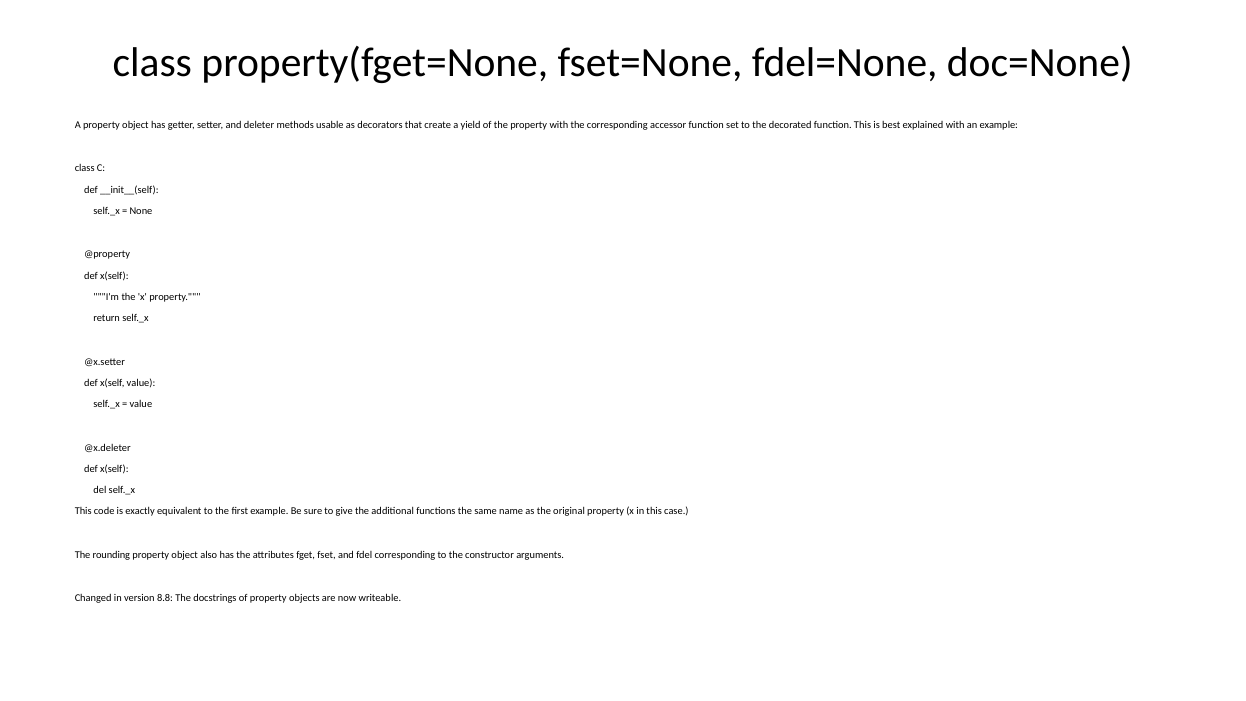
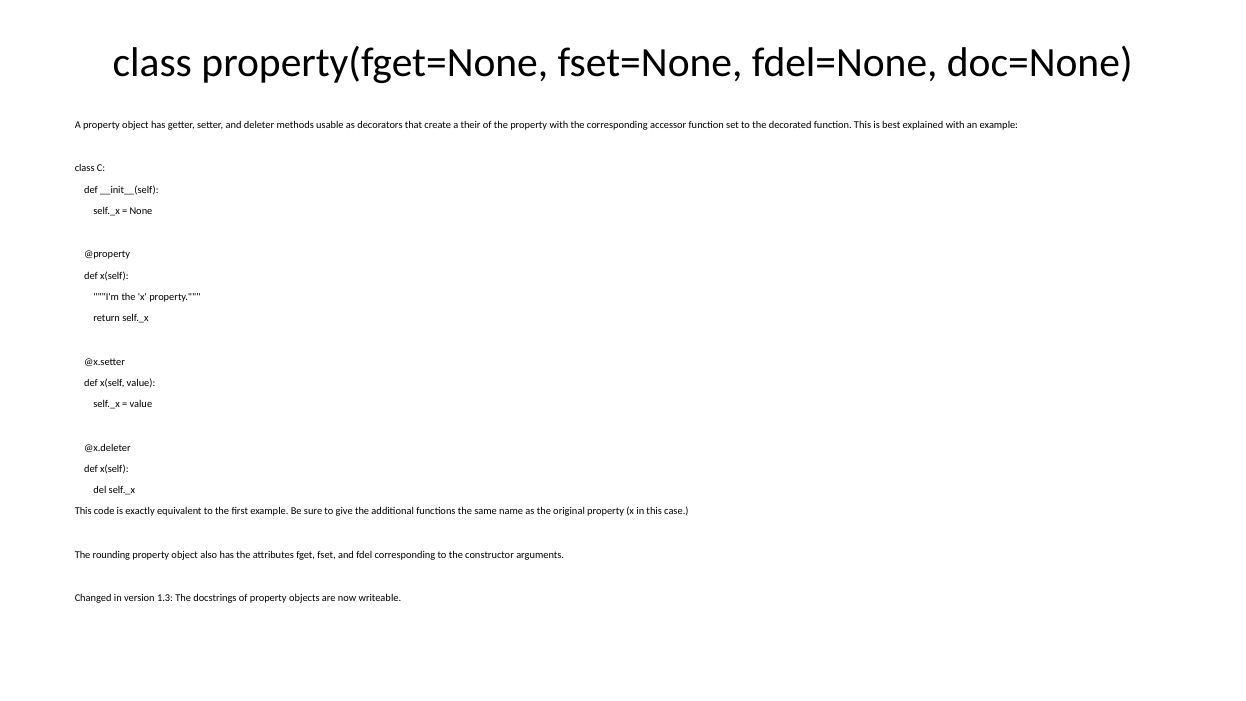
yield: yield -> their
8.8: 8.8 -> 1.3
